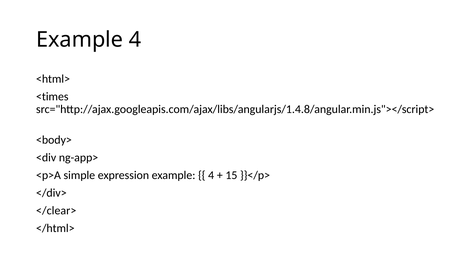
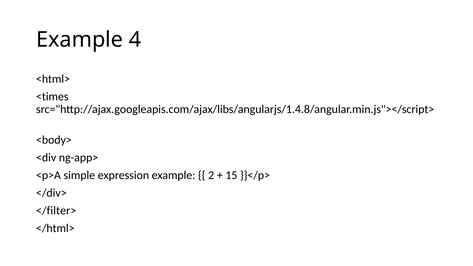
4 at (211, 175): 4 -> 2
</clear>: </clear> -> </filter>
